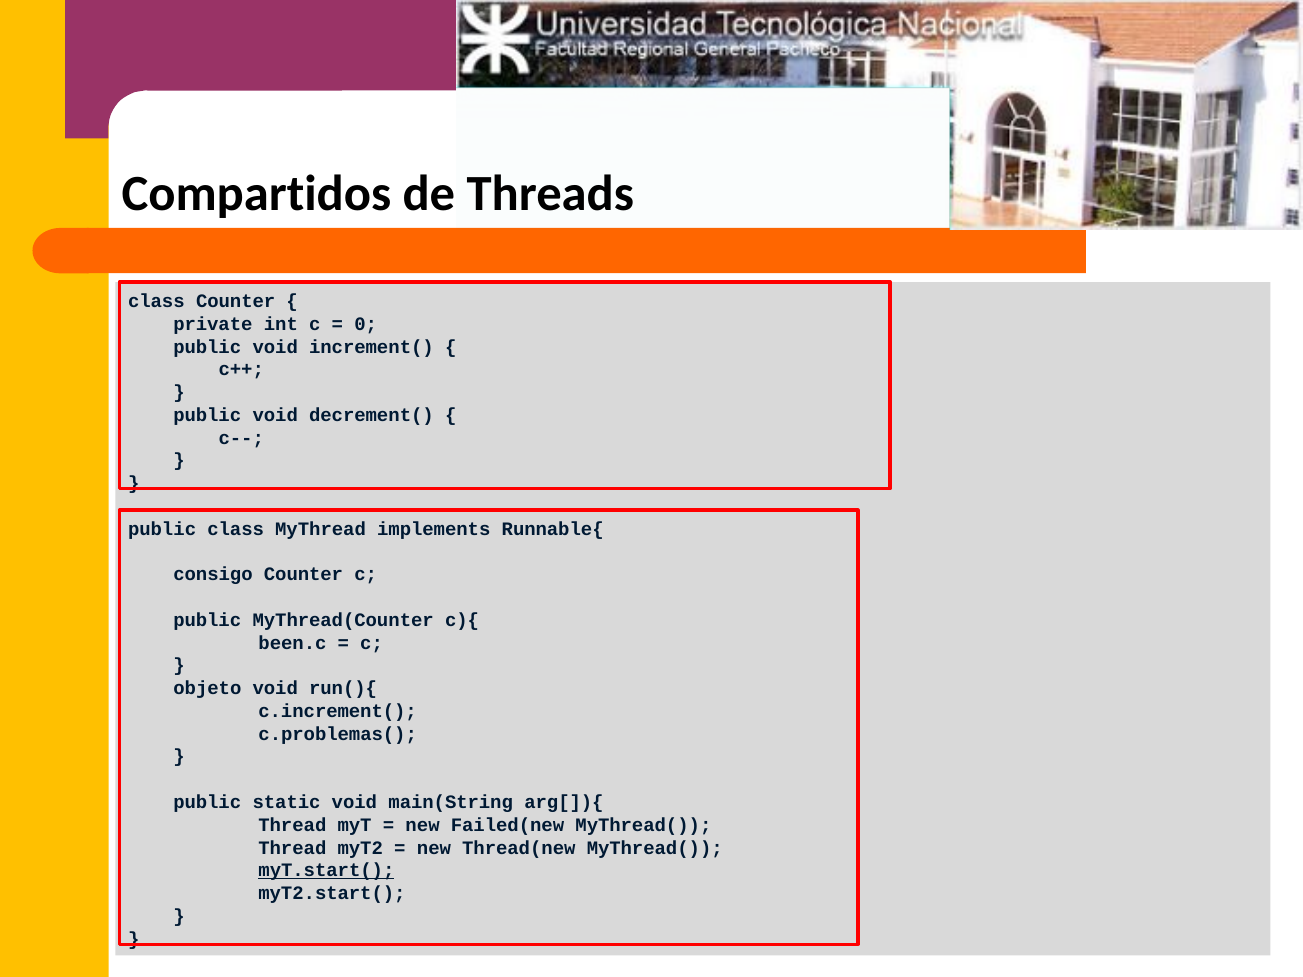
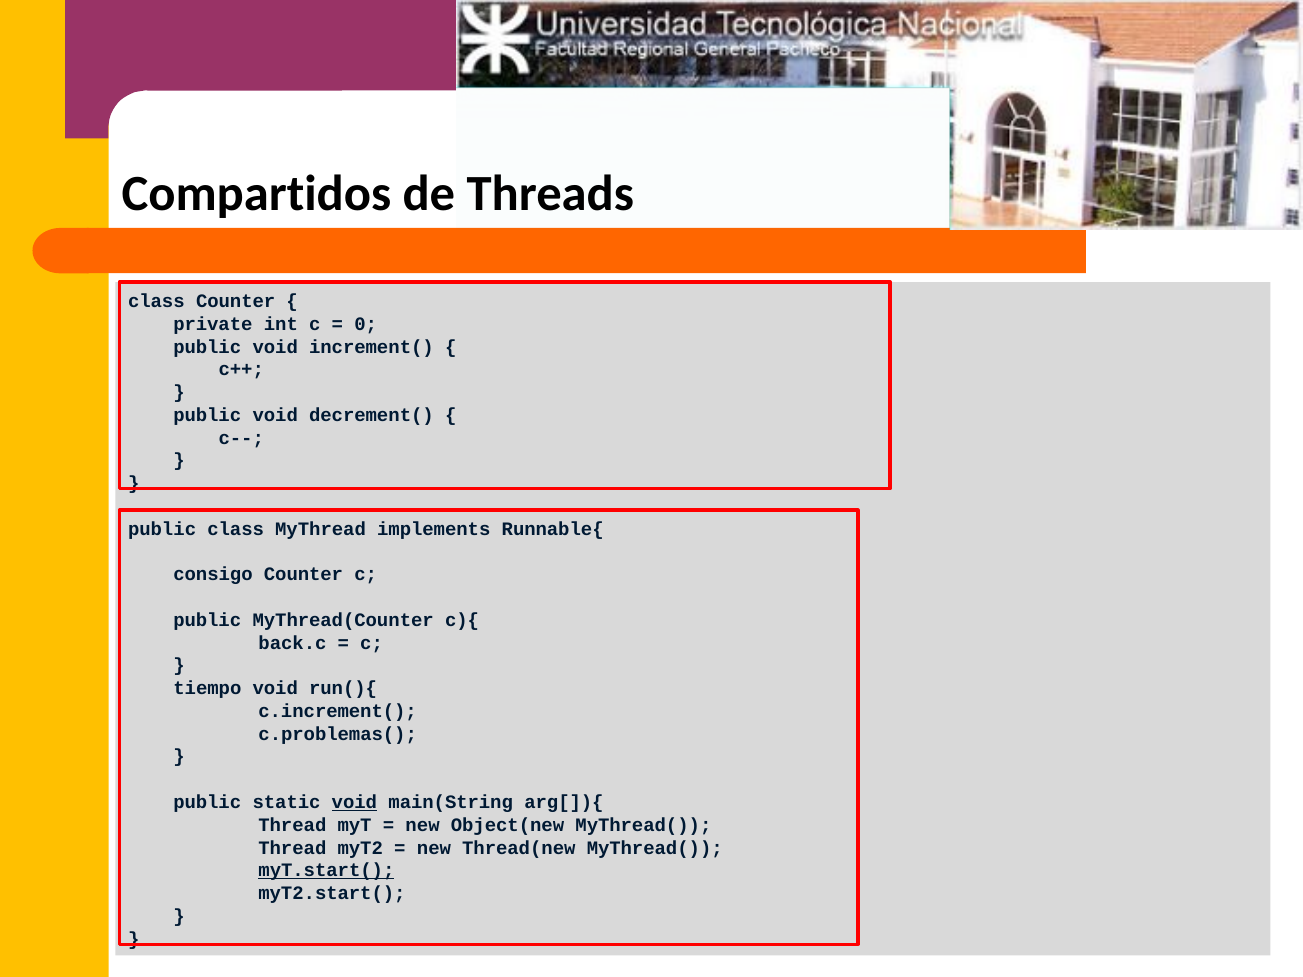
been.c: been.c -> back.c
objeto: objeto -> tiempo
void at (354, 802) underline: none -> present
Failed(new: Failed(new -> Object(new
